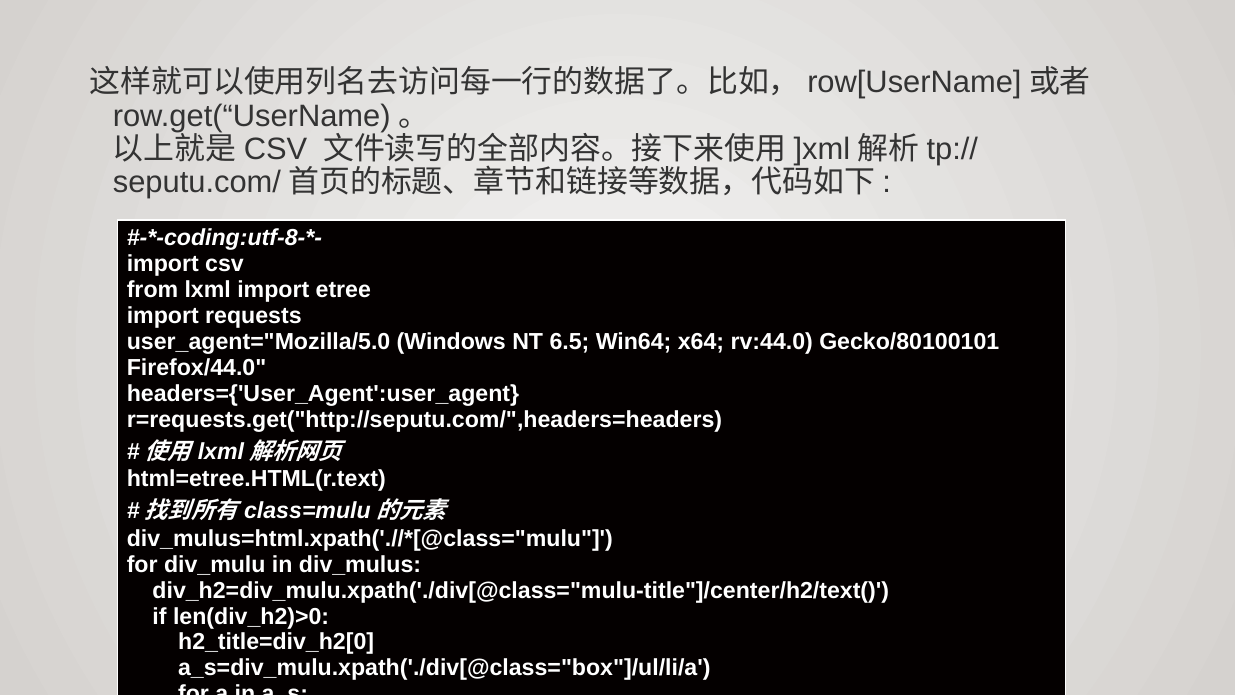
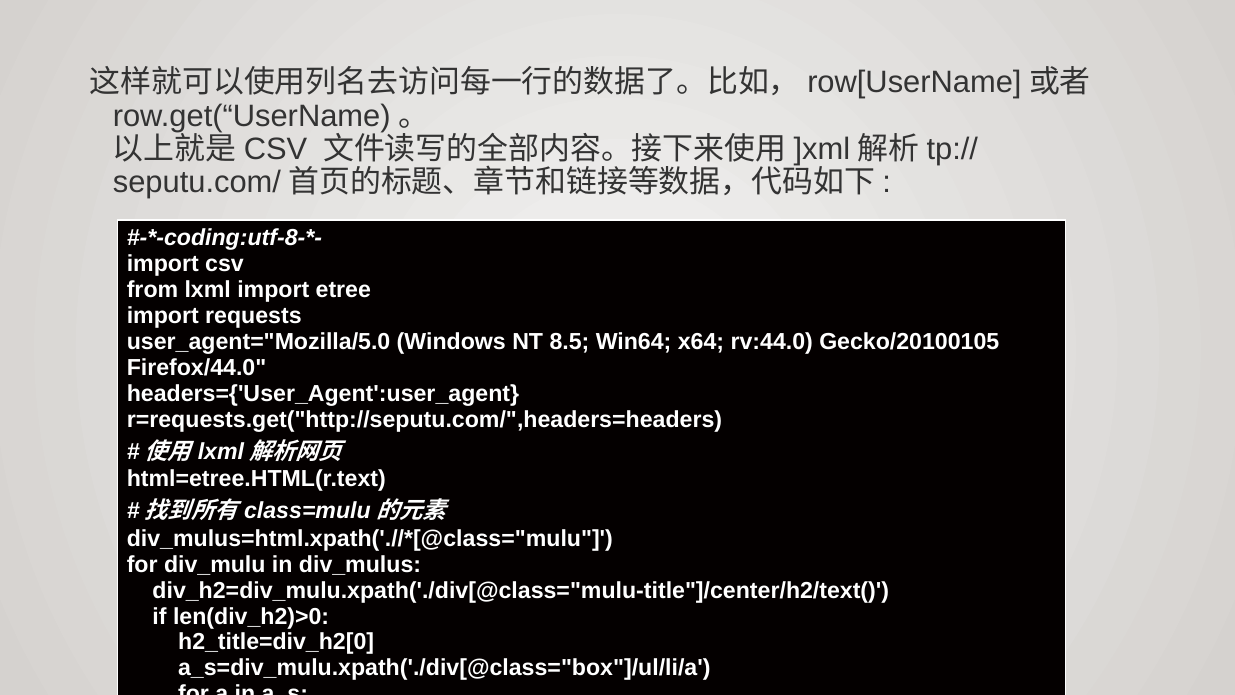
6.5: 6.5 -> 8.5
Gecko/80100101: Gecko/80100101 -> Gecko/20100105
